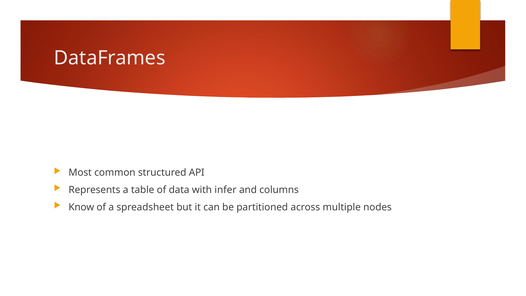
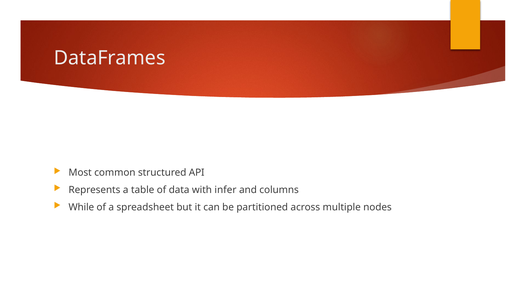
Know: Know -> While
